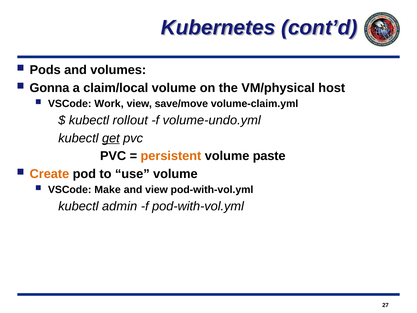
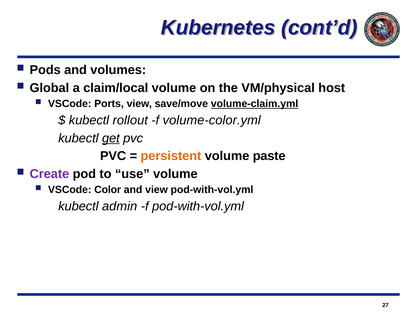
Gonna: Gonna -> Global
Work: Work -> Ports
volume-claim.yml underline: none -> present
volume-undo.yml: volume-undo.yml -> volume-color.yml
Create colour: orange -> purple
Make: Make -> Color
